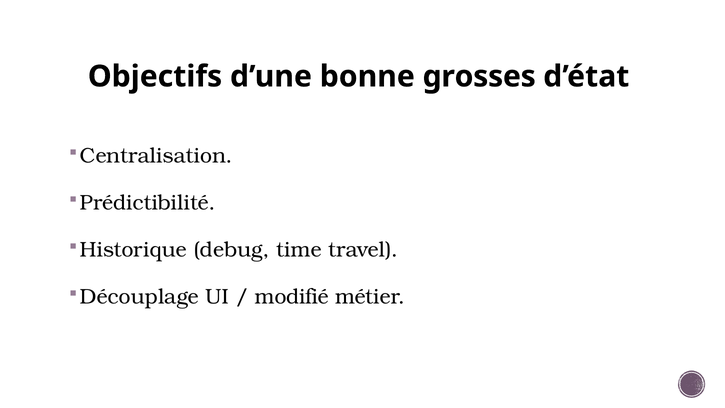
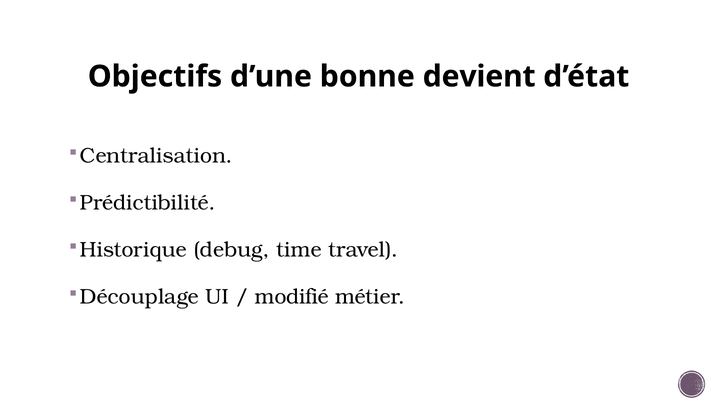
grosses: grosses -> devient
